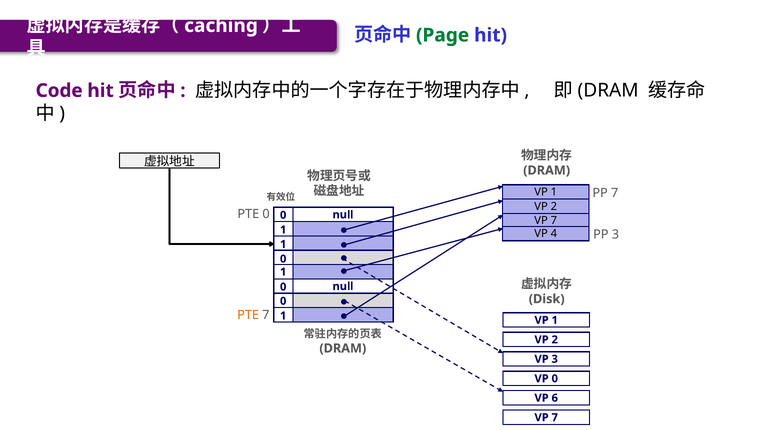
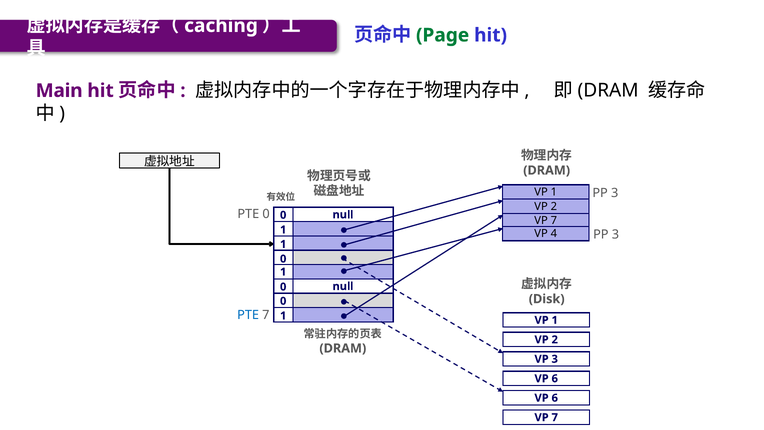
Code: Code -> Main
7 at (615, 193): 7 -> 3
PTE at (248, 315) colour: orange -> blue
0 at (555, 378): 0 -> 6
